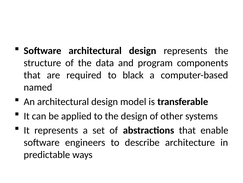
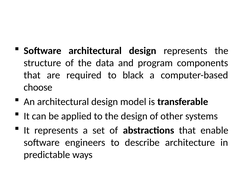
named: named -> choose
